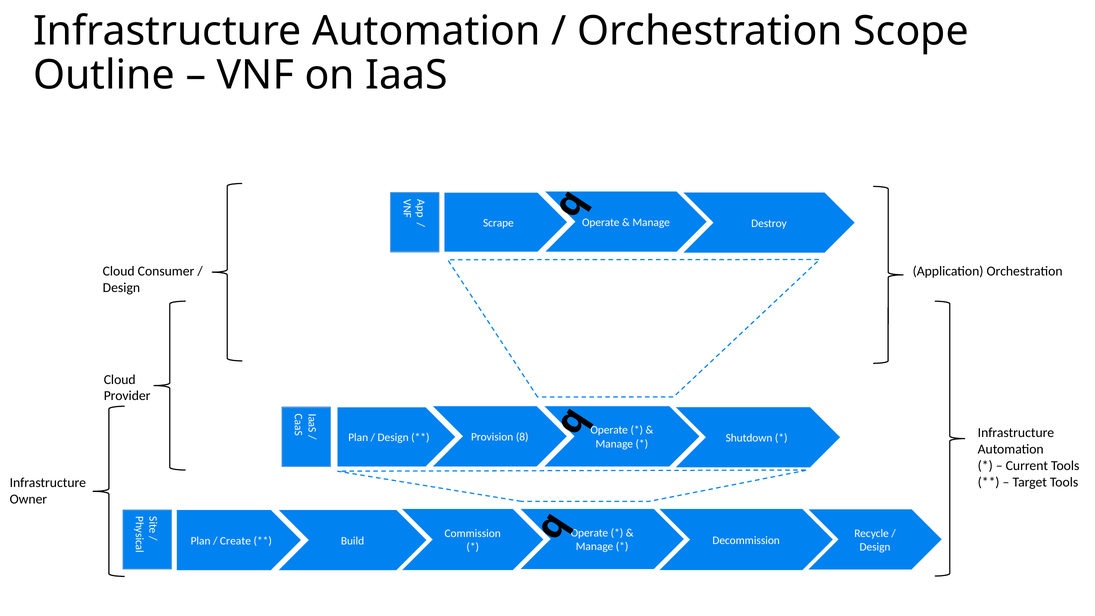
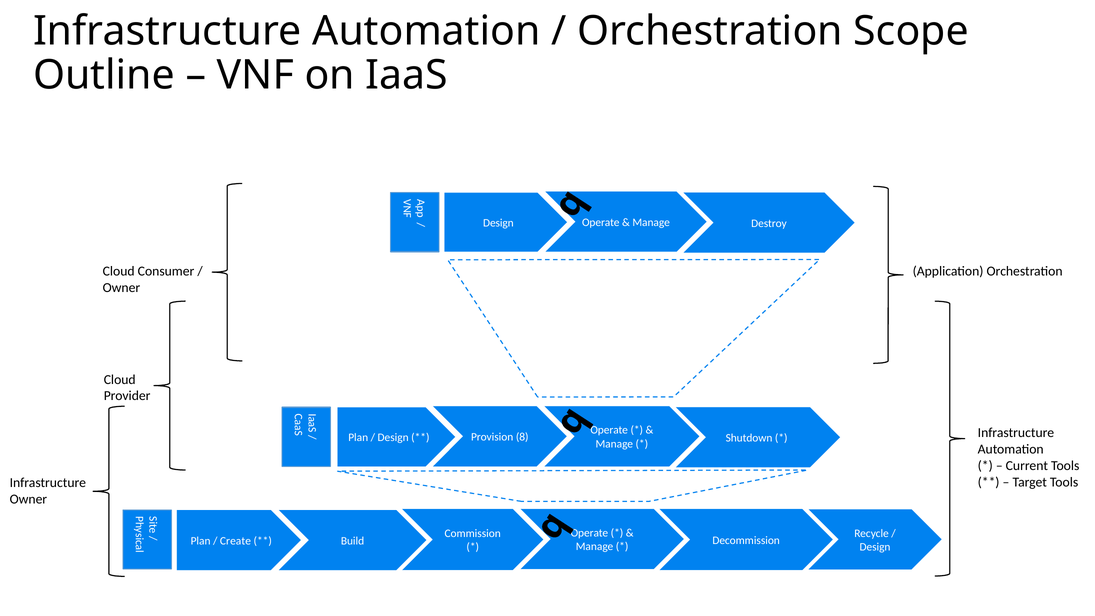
Scrape at (498, 223): Scrape -> Design
Design at (121, 288): Design -> Owner
